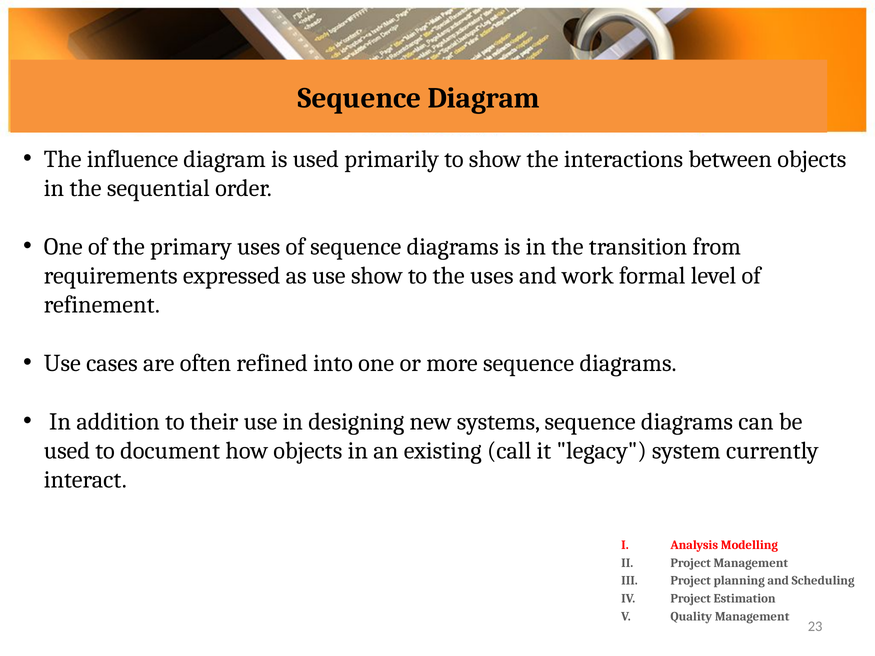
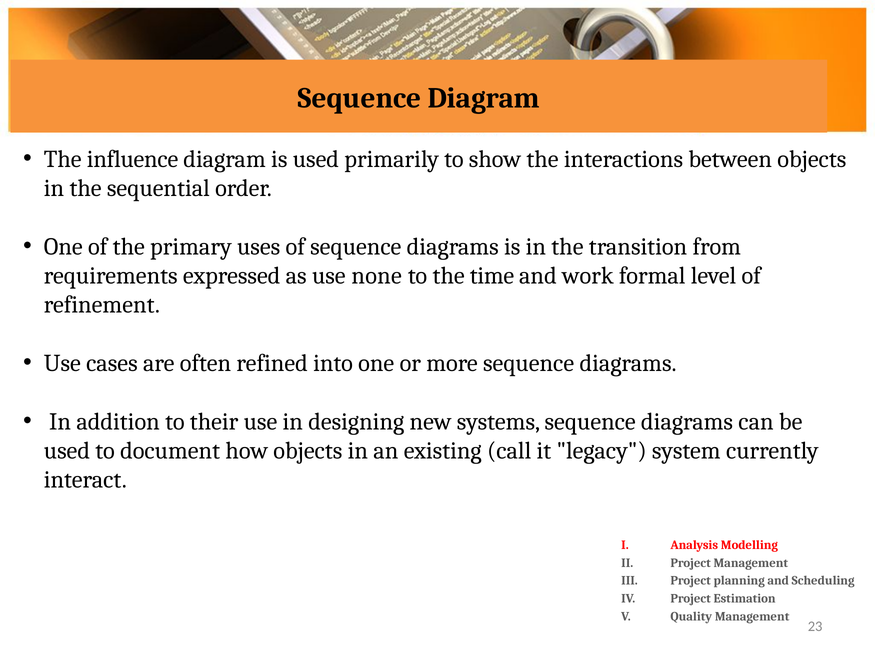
use show: show -> none
the uses: uses -> time
